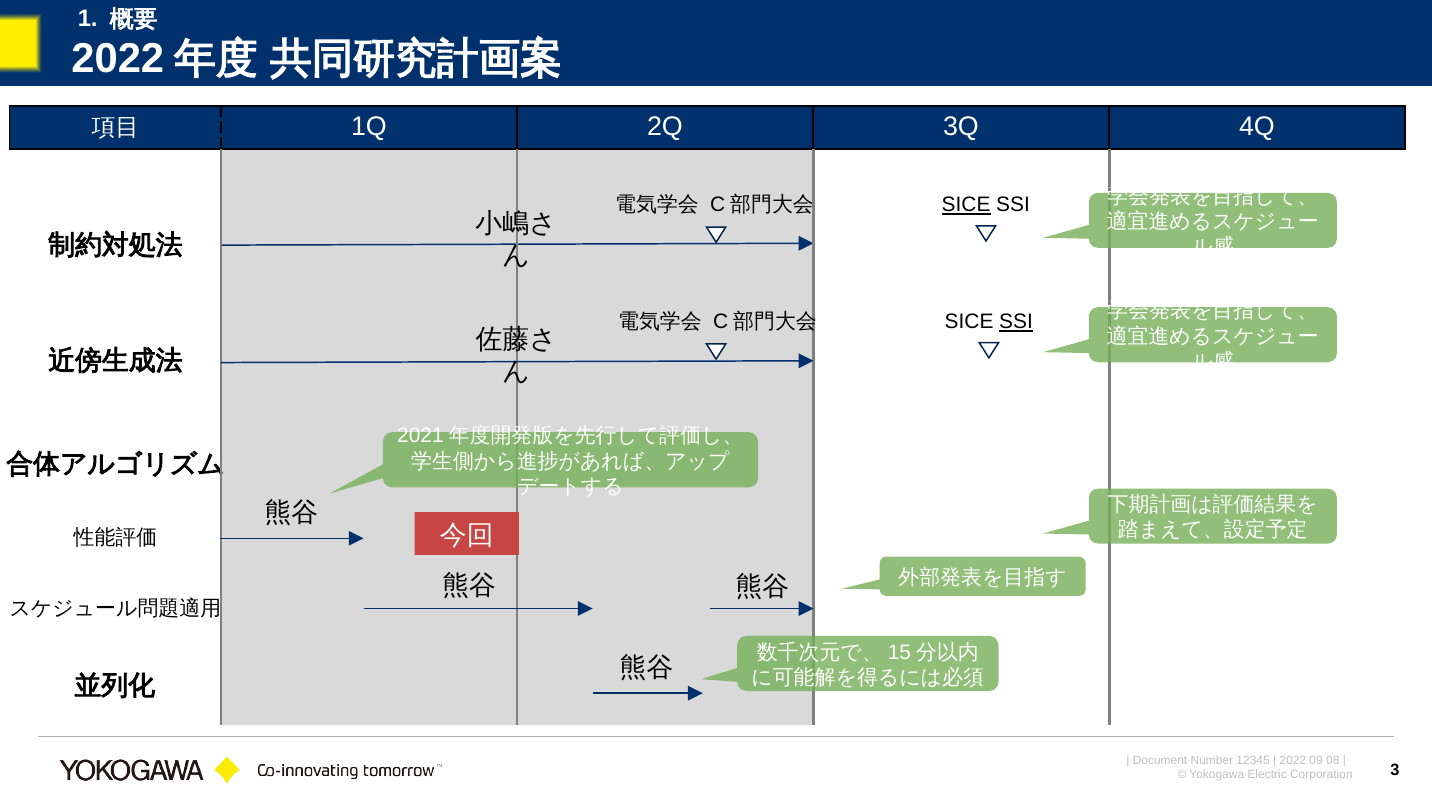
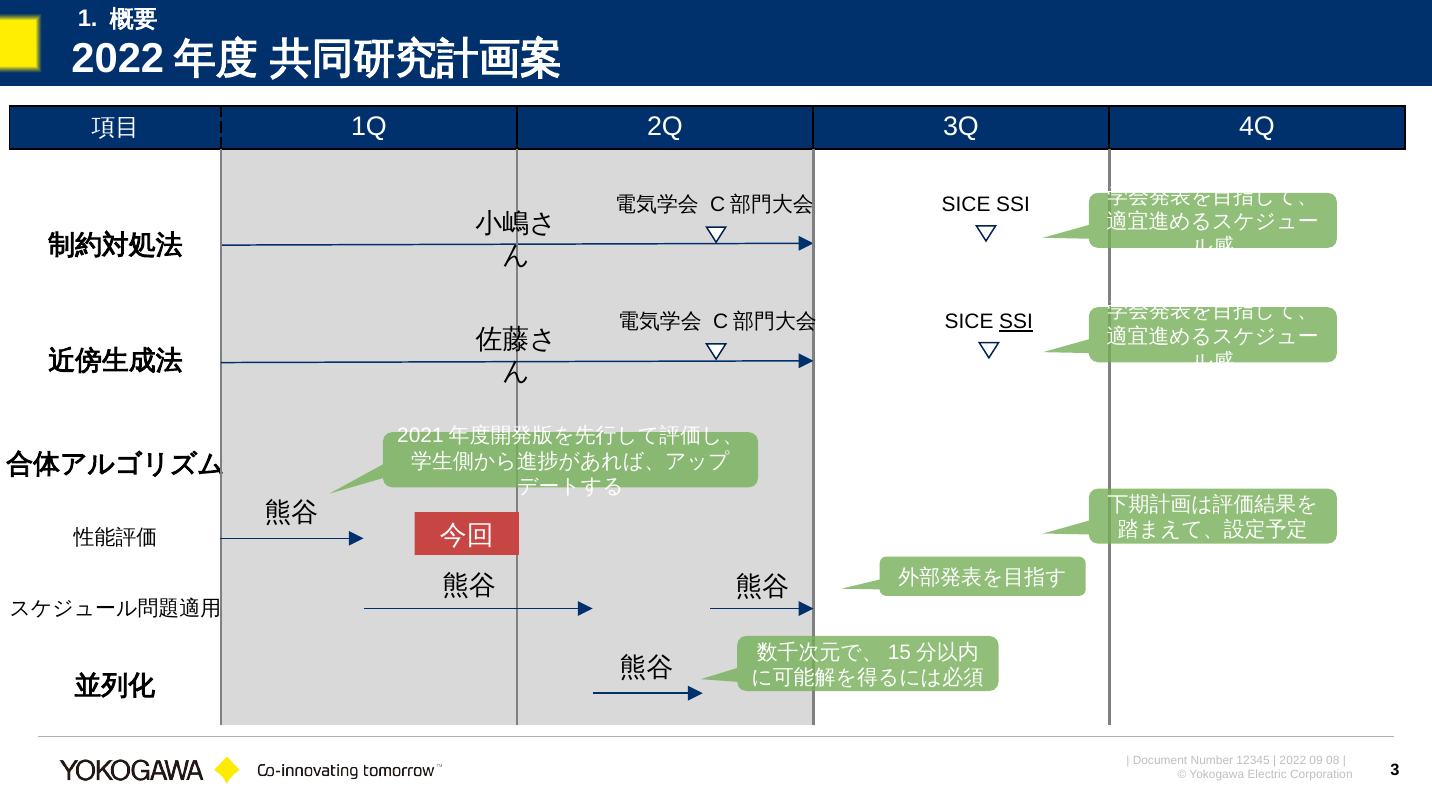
SICE at (966, 205) underline: present -> none
